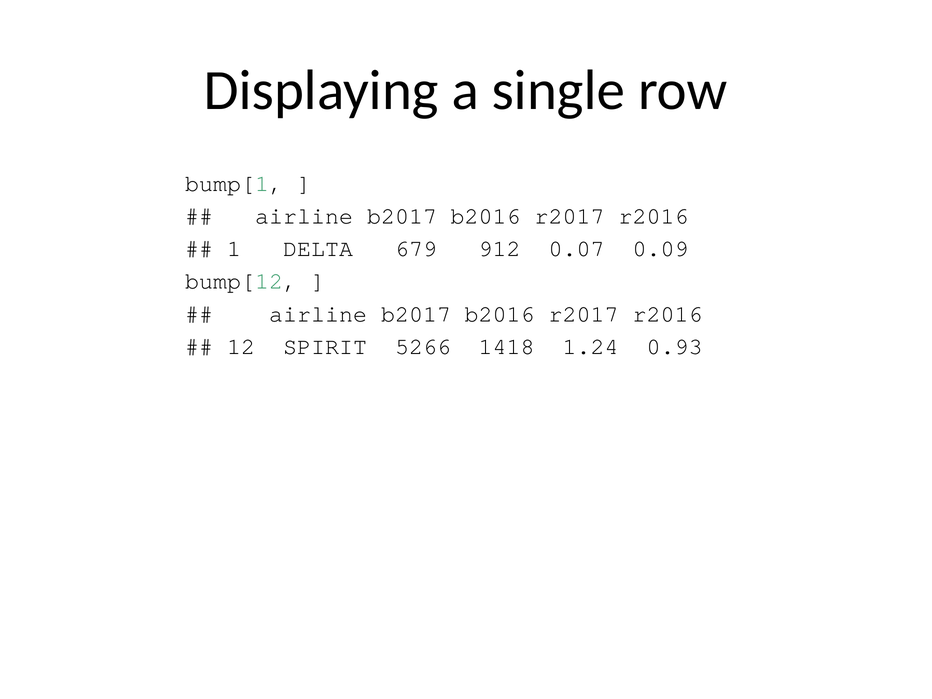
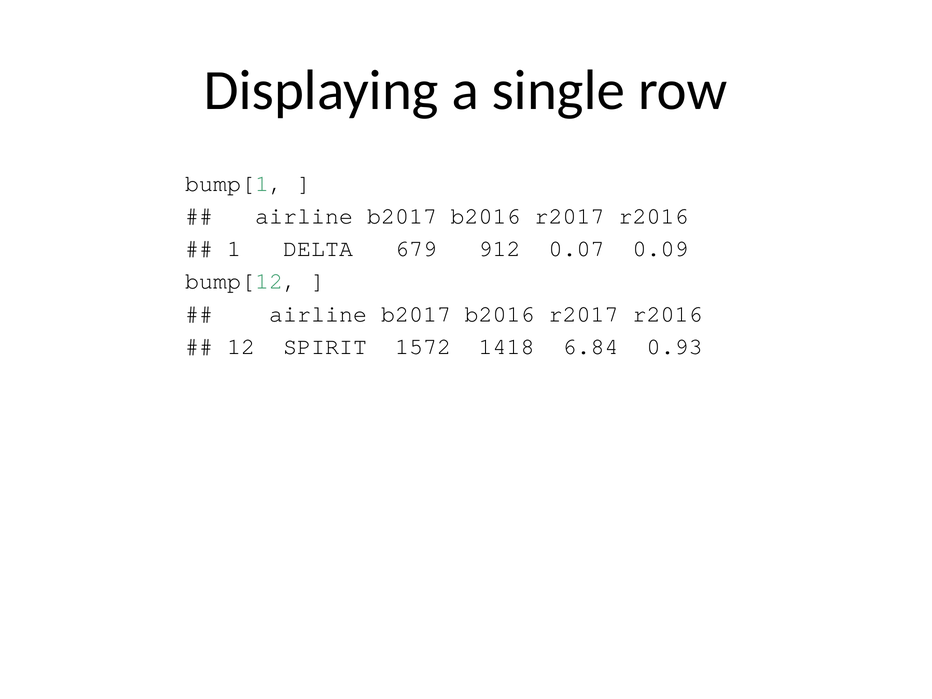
5266: 5266 -> 1572
1.24: 1.24 -> 6.84
